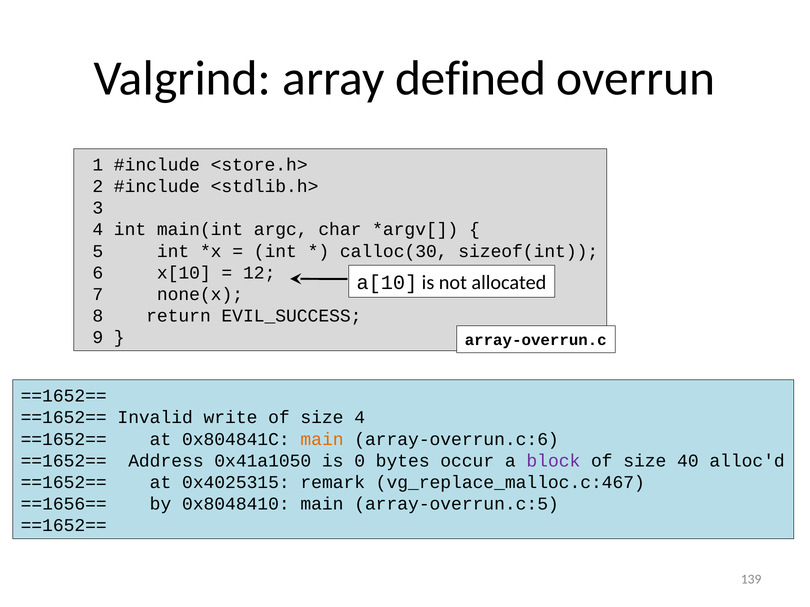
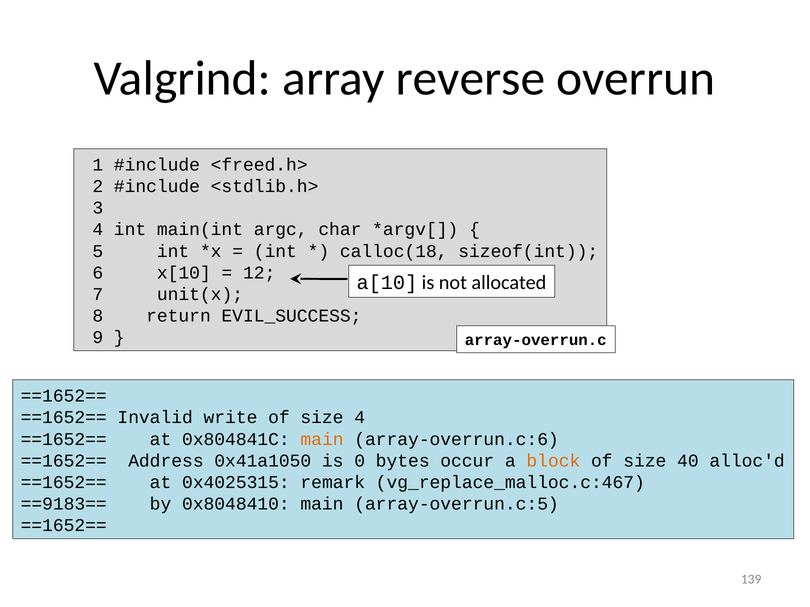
defined: defined -> reverse
<store.h>: <store.h> -> <freed.h>
calloc(30: calloc(30 -> calloc(18
none(x: none(x -> unit(x
block colour: purple -> orange
==1656==: ==1656== -> ==9183==
